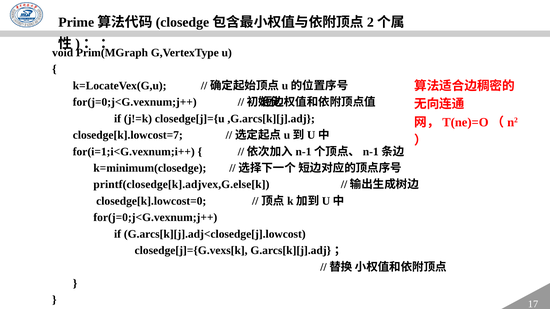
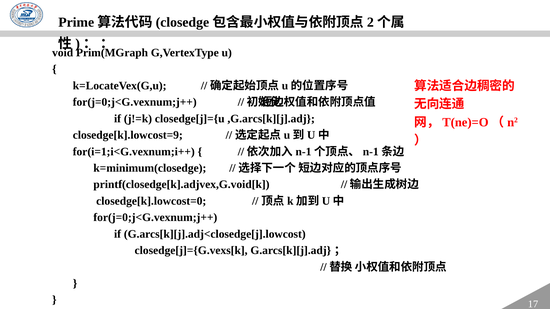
closedge[k].lowcost=7: closedge[k].lowcost=7 -> closedge[k].lowcost=9
printf(closedge[k].adjvex,G.else[k: printf(closedge[k].adjvex,G.else[k -> printf(closedge[k].adjvex,G.void[k
